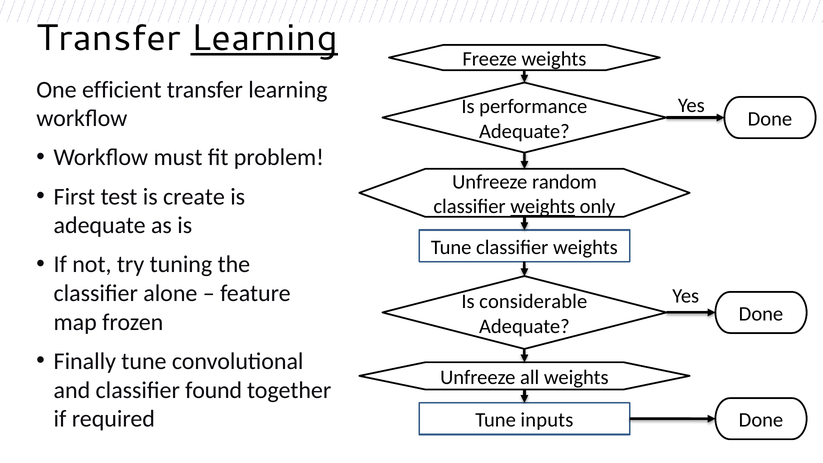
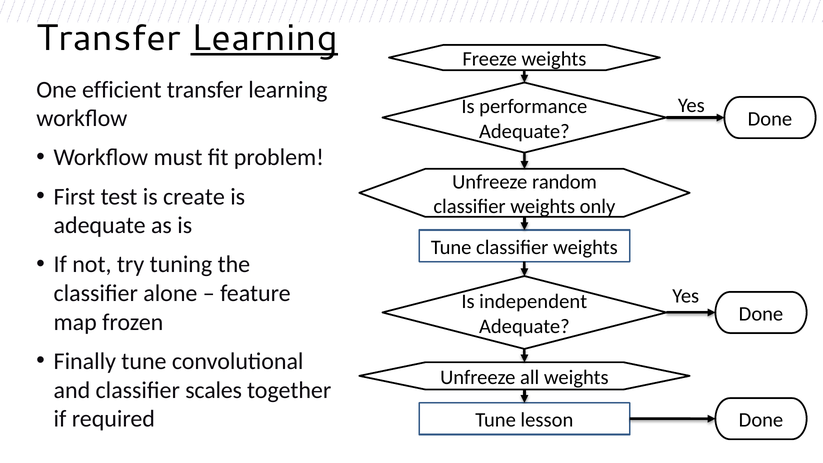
weights at (543, 207) underline: present -> none
considerable: considerable -> independent
found: found -> scales
inputs: inputs -> lesson
